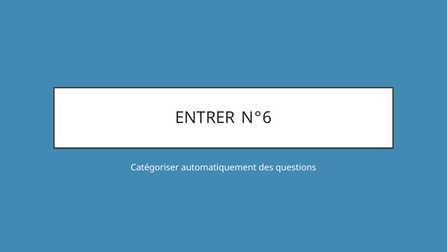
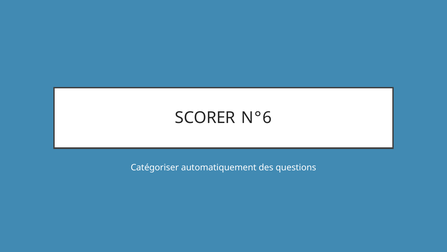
ENTRER: ENTRER -> SCORER
